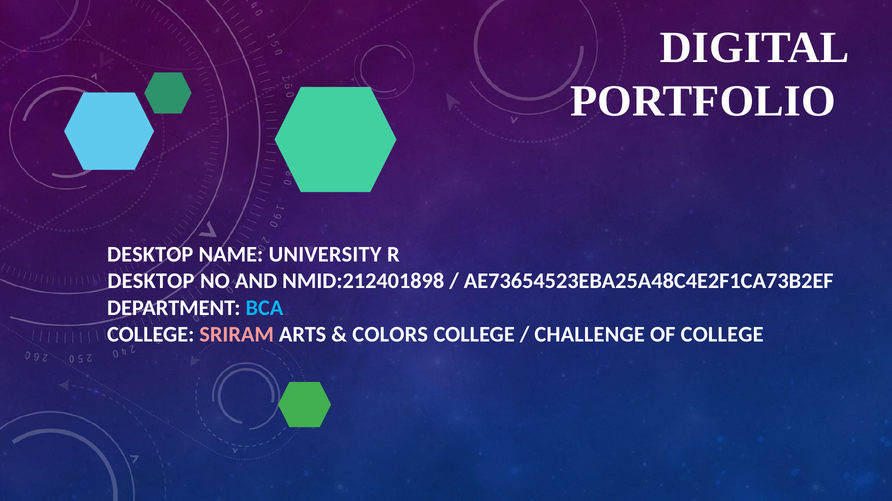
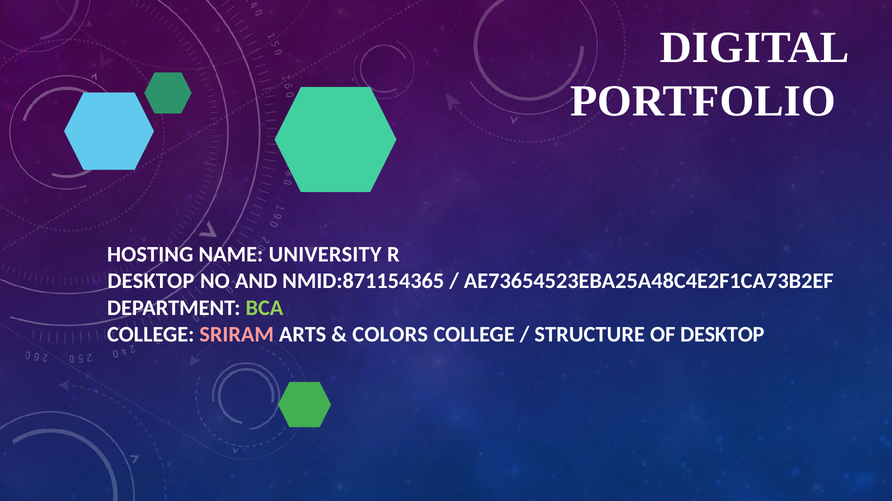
DESKTOP at (150, 255): DESKTOP -> HOSTING
NMID:212401898: NMID:212401898 -> NMID:871154365
BCA colour: light blue -> light green
CHALLENGE: CHALLENGE -> STRUCTURE
OF COLLEGE: COLLEGE -> DESKTOP
